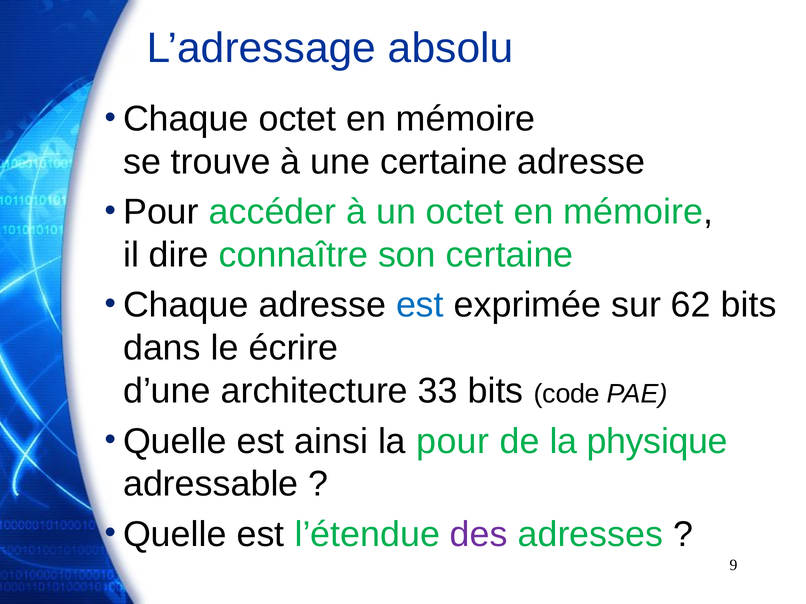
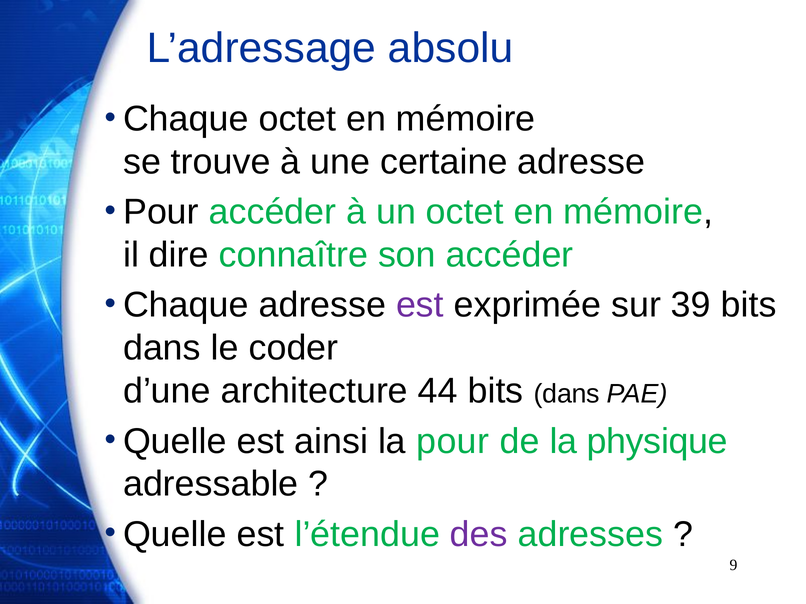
son certaine: certaine -> accéder
est at (420, 305) colour: blue -> purple
62: 62 -> 39
écrire: écrire -> coder
33: 33 -> 44
code at (567, 394): code -> dans
